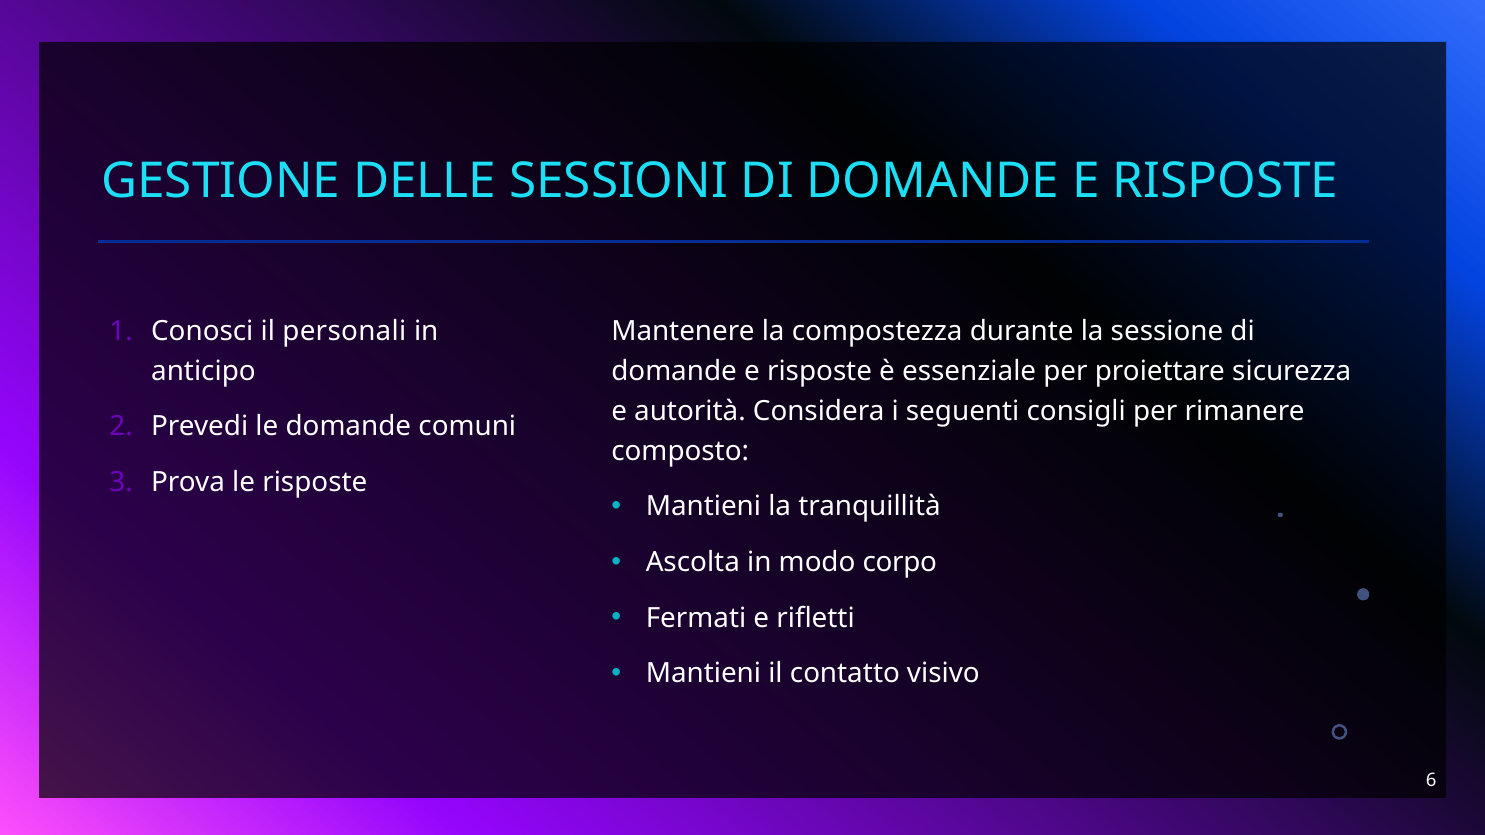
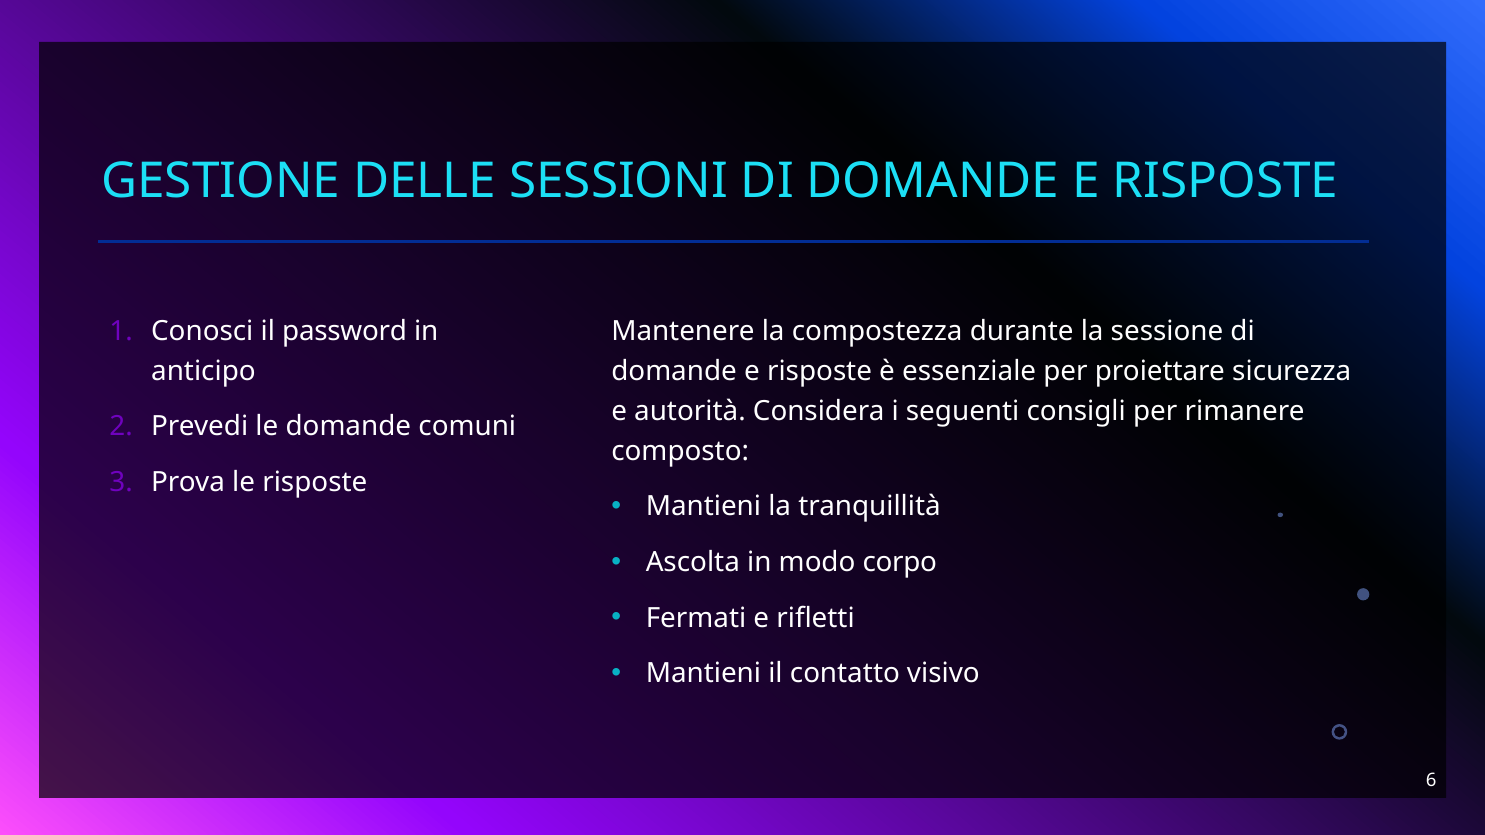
personali: personali -> password
